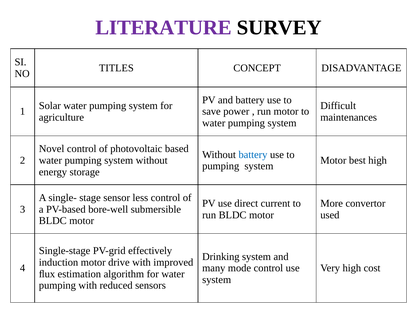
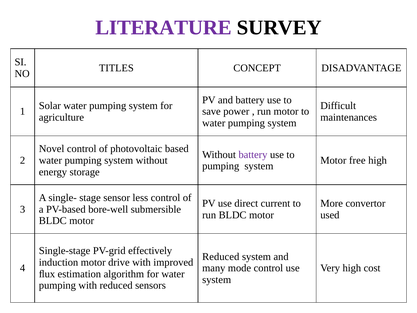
battery at (253, 154) colour: blue -> purple
best: best -> free
Drinking at (221, 256): Drinking -> Reduced
